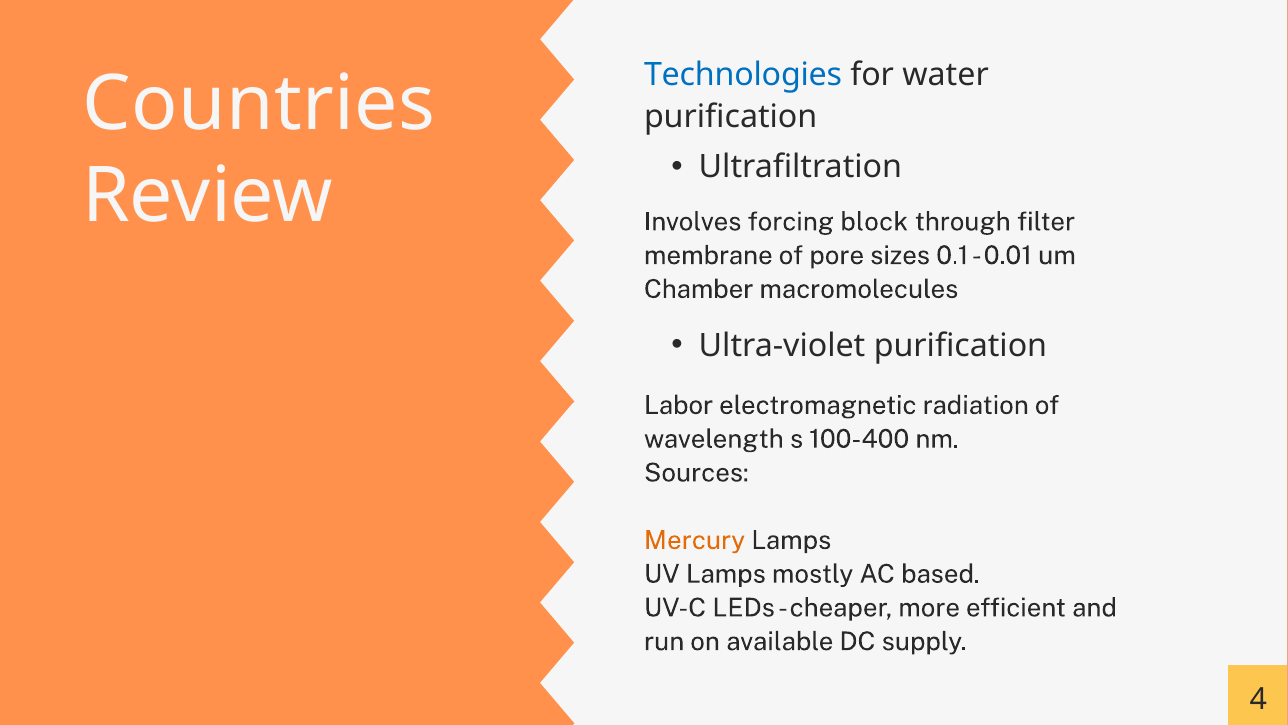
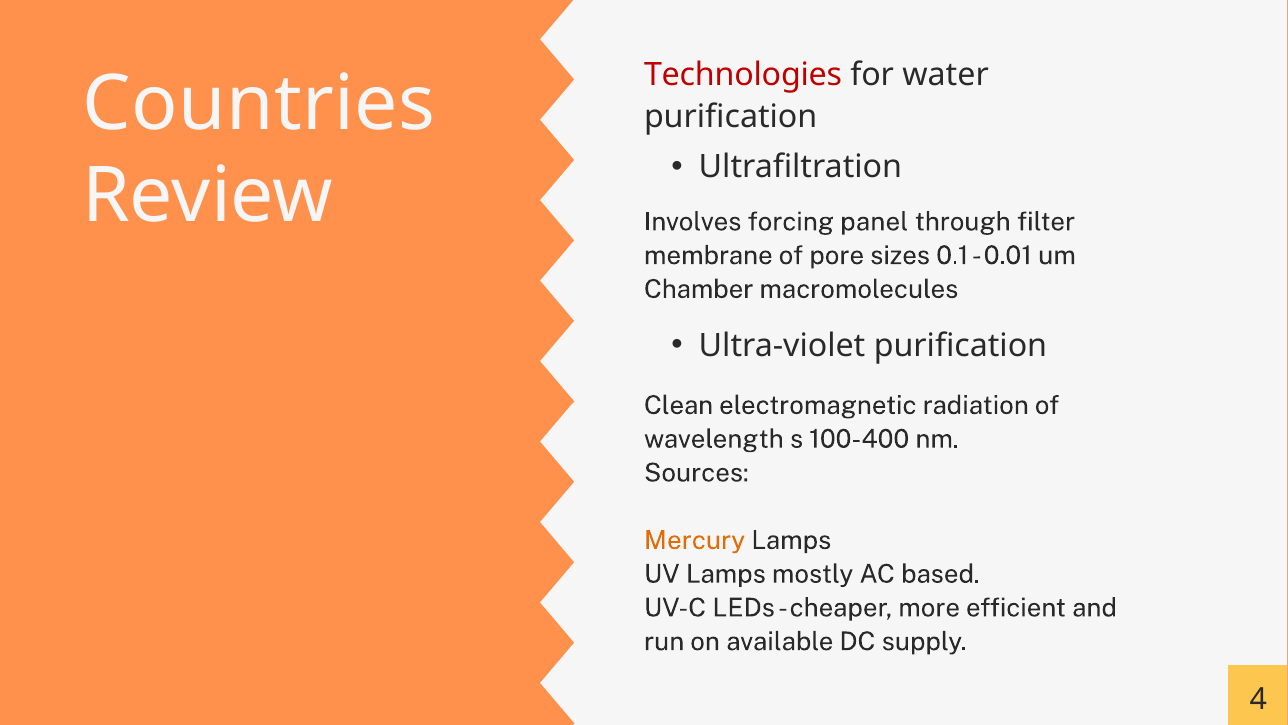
Technologies colour: blue -> red
block: block -> panel
Labor: Labor -> Clean
